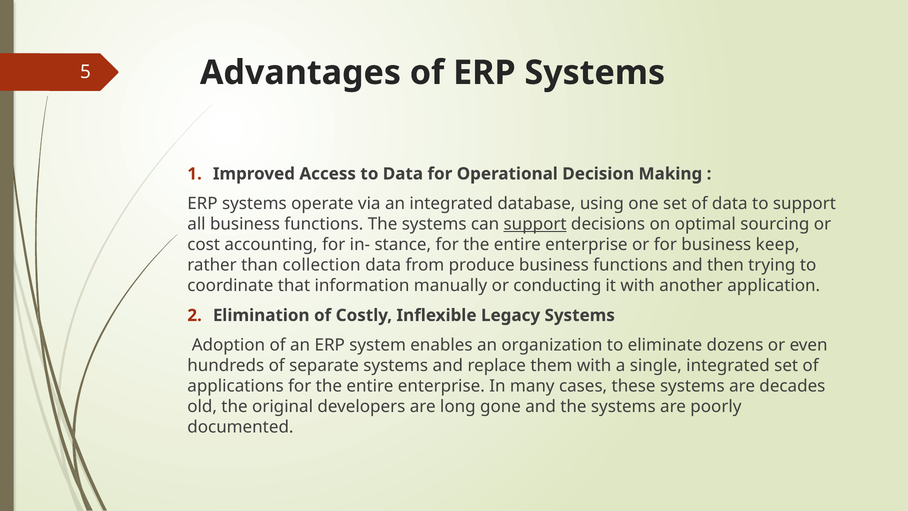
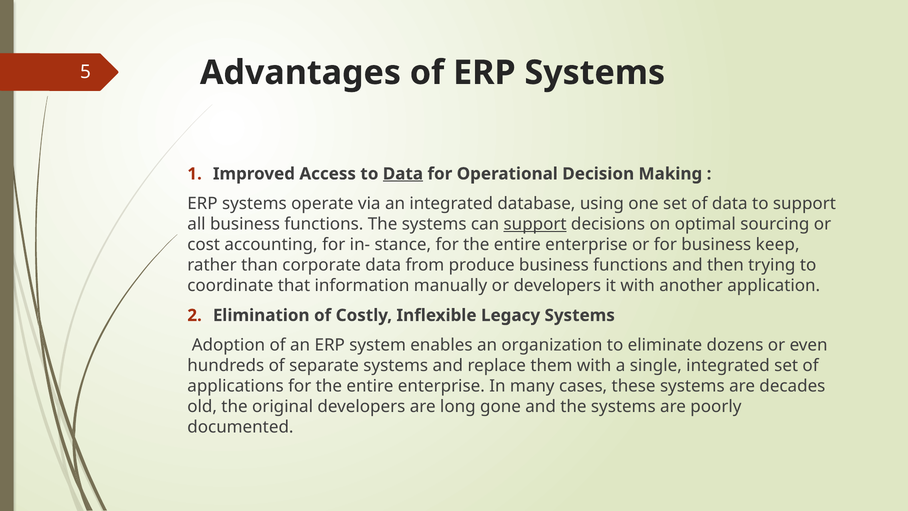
Data at (403, 174) underline: none -> present
collection: collection -> corporate
or conducting: conducting -> developers
